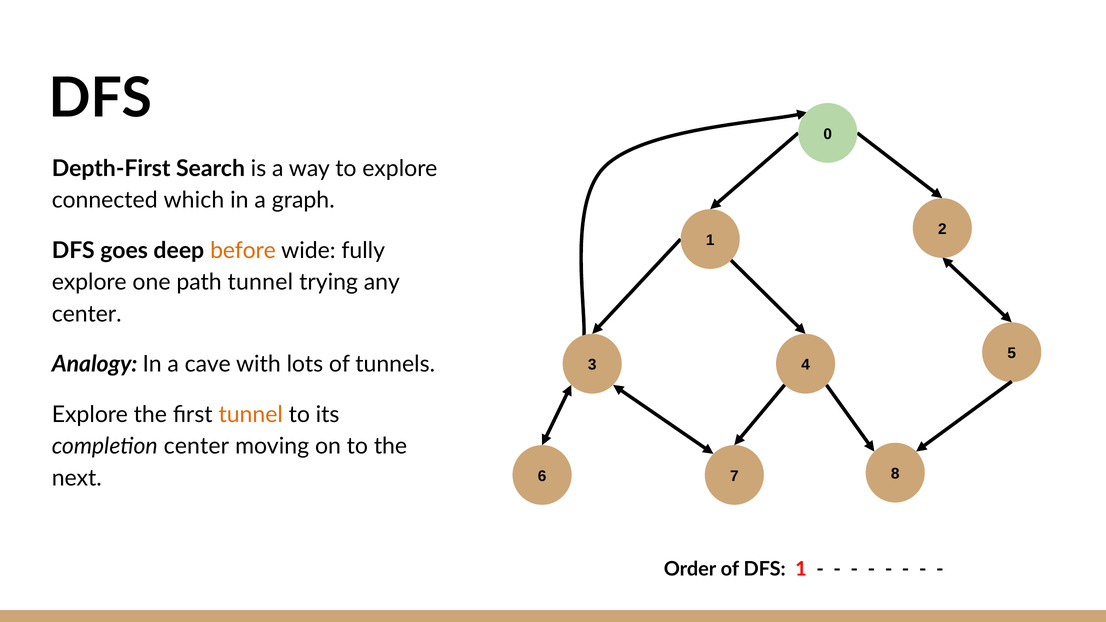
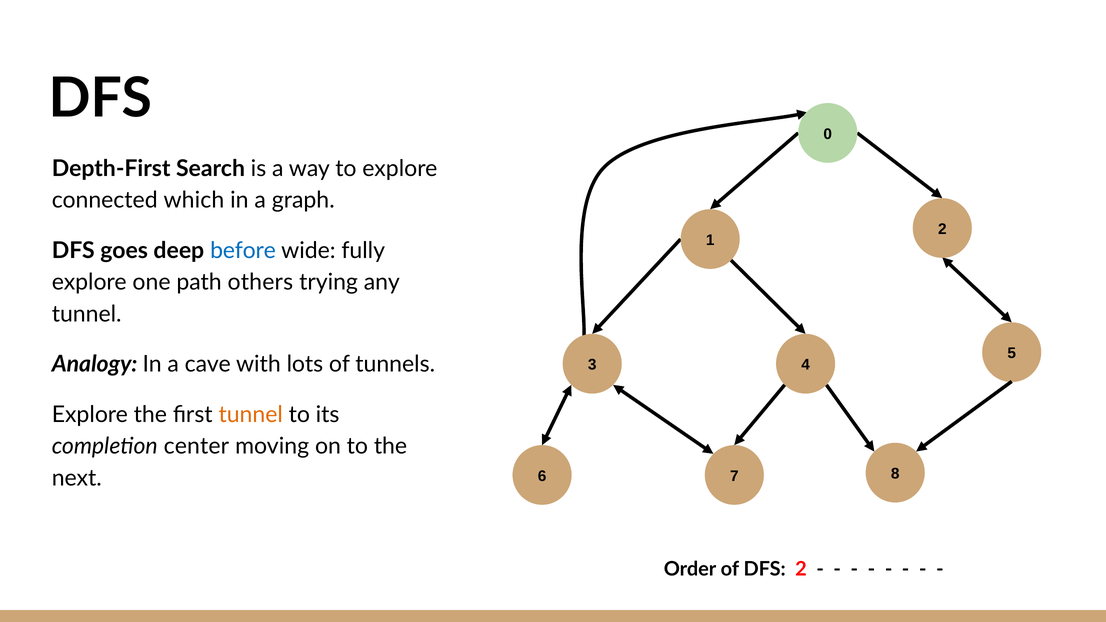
before colour: orange -> blue
path tunnel: tunnel -> others
center at (87, 314): center -> tunnel
DFS 1: 1 -> 2
